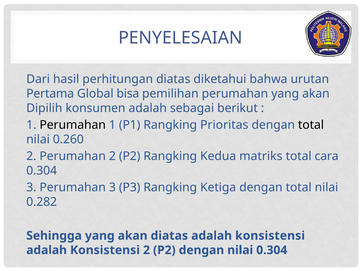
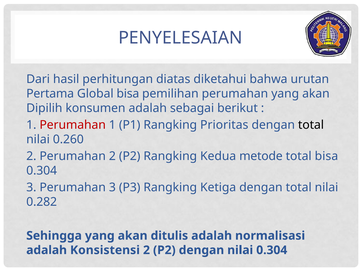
Perumahan at (73, 125) colour: black -> red
matriks: matriks -> metode
total cara: cara -> bisa
akan diatas: diatas -> ditulis
konsistensi at (270, 236): konsistensi -> normalisasi
